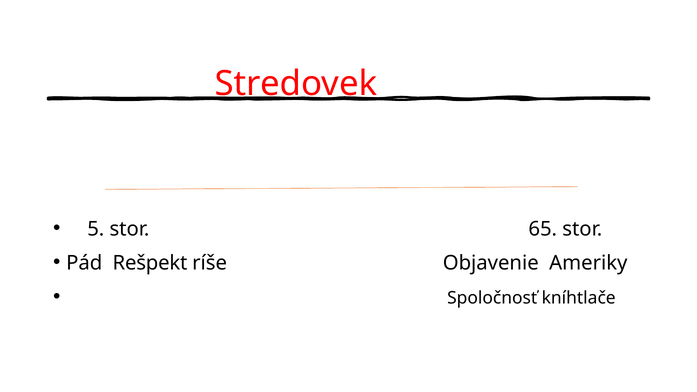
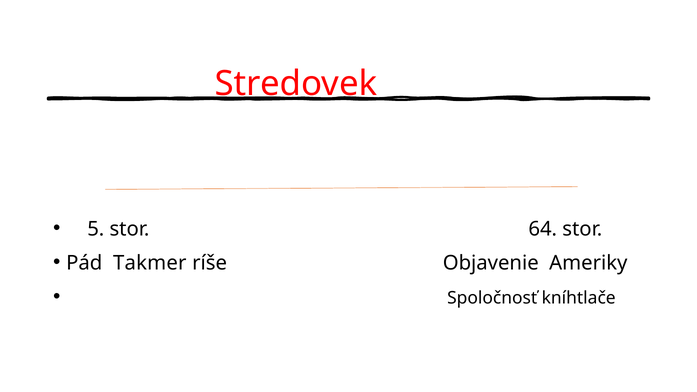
65: 65 -> 64
Rešpekt: Rešpekt -> Takmer
